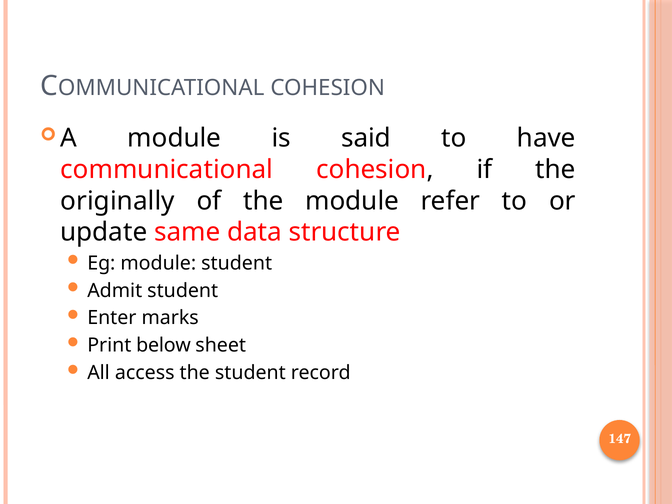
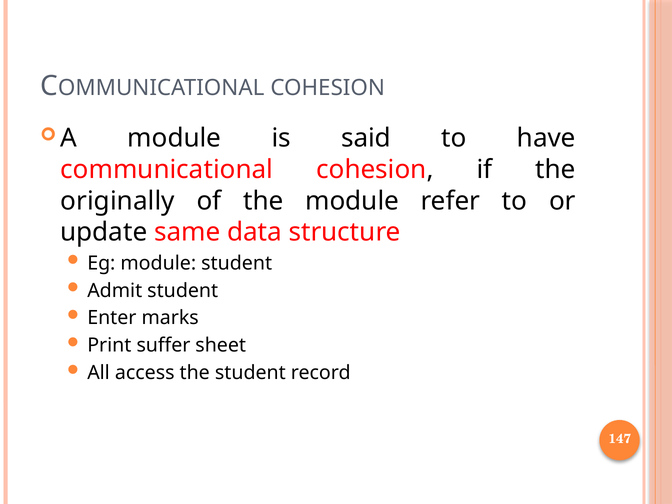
below: below -> suffer
